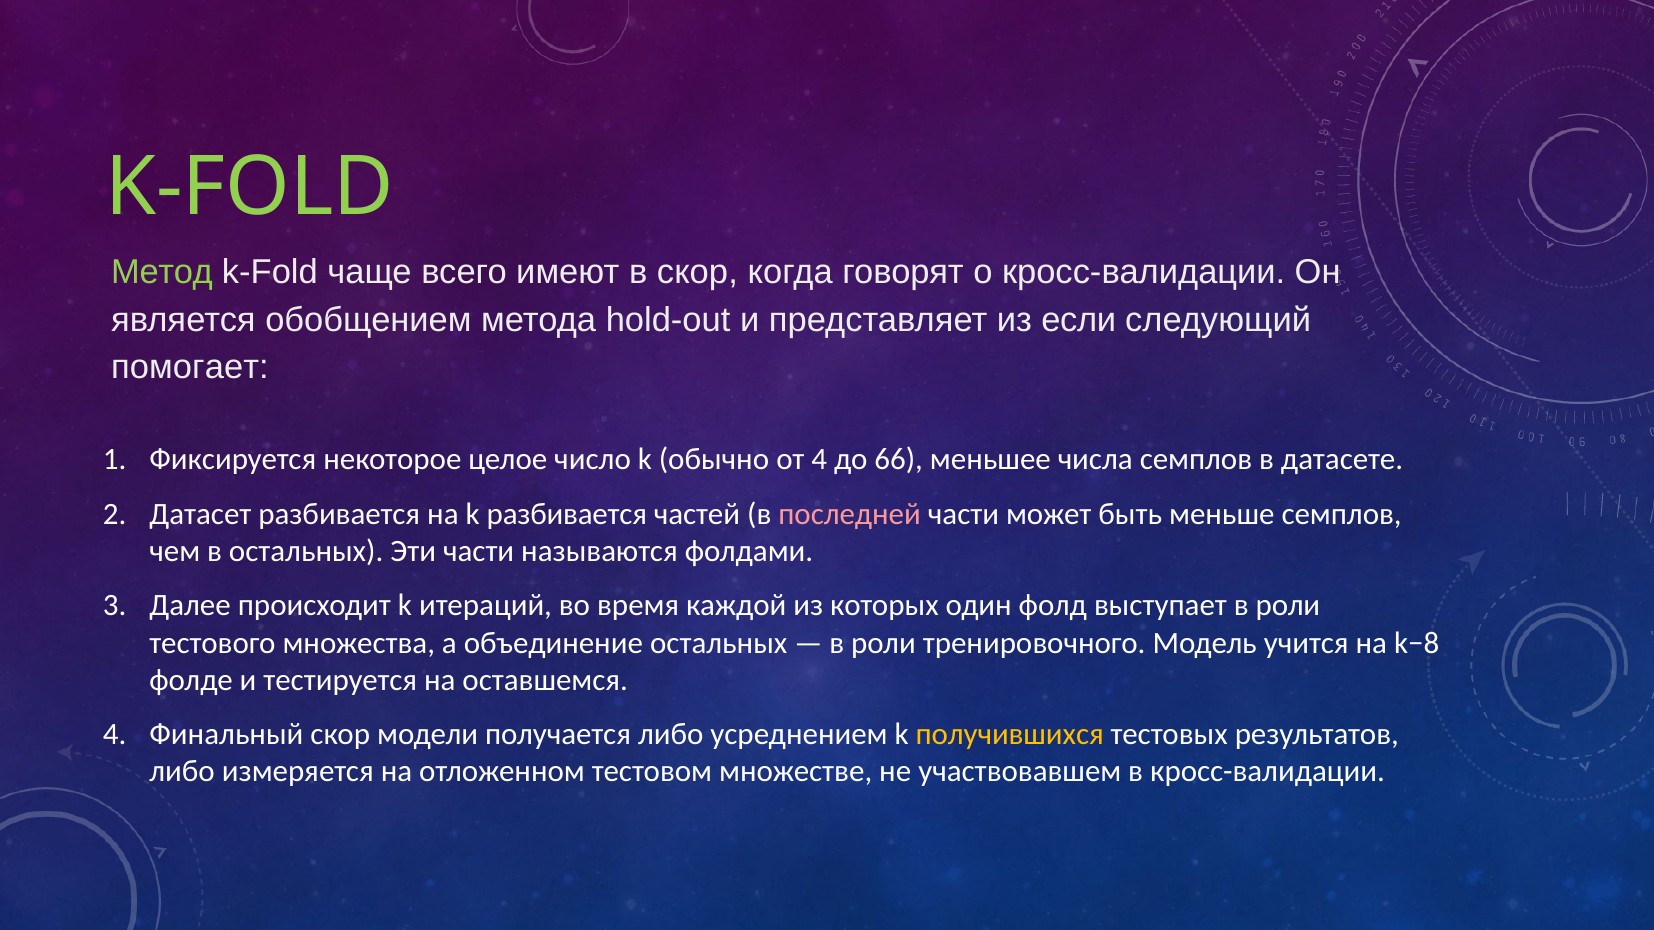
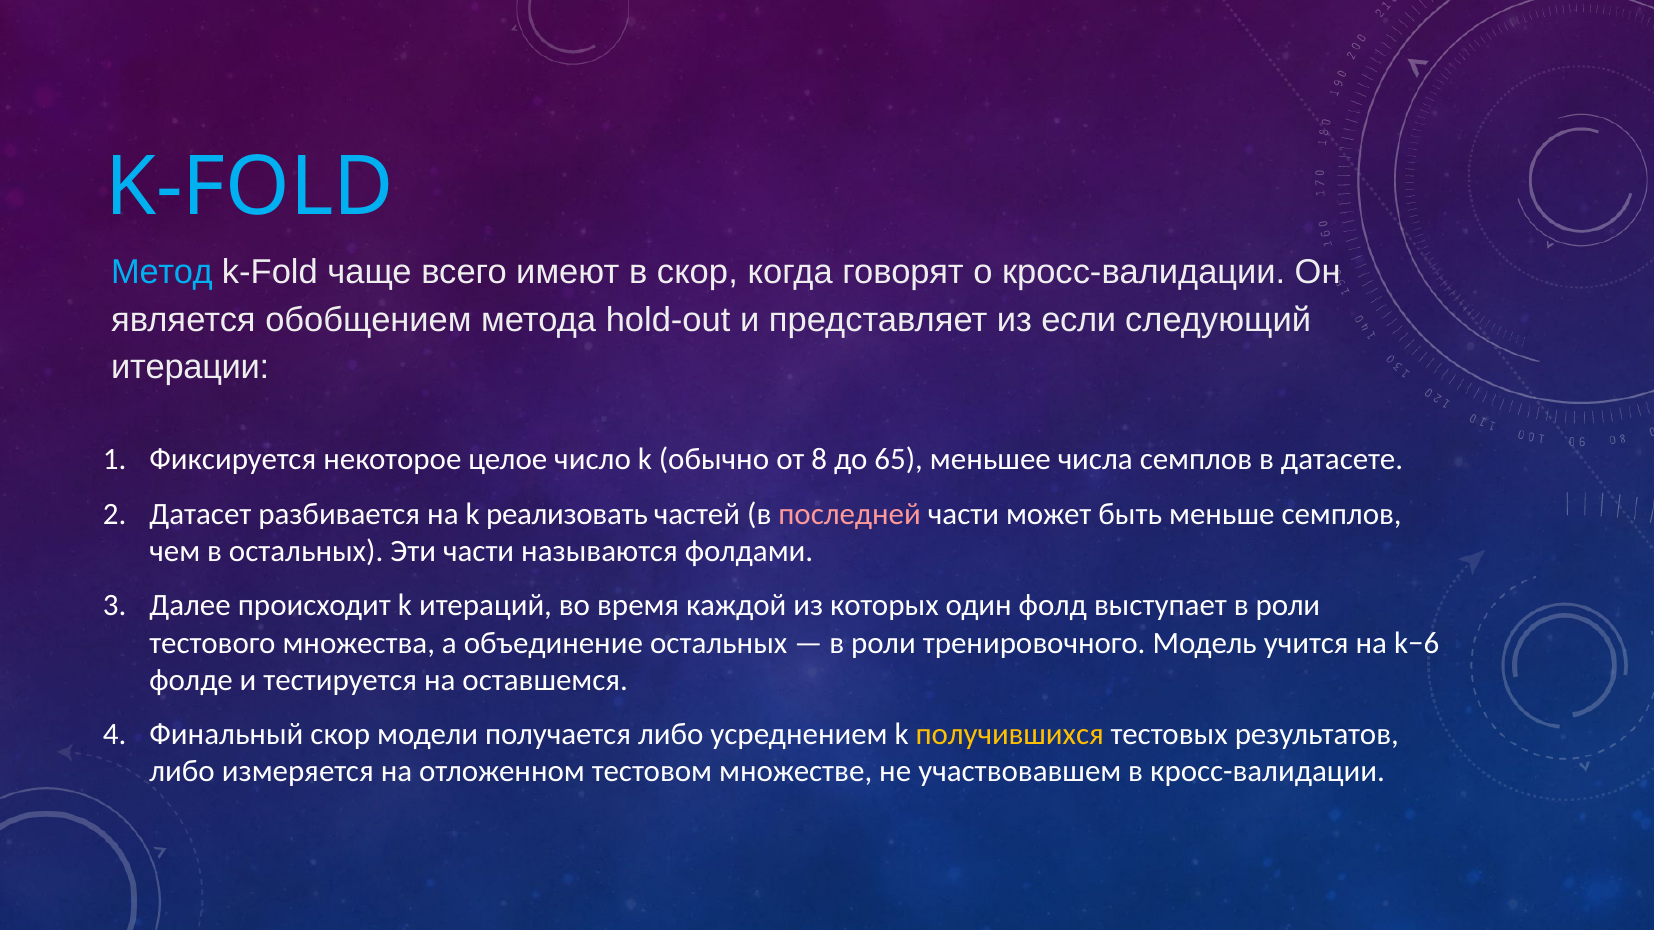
K-FOLD at (250, 187) colour: light green -> light blue
Метод colour: light green -> light blue
помогает: помогает -> итерации
от 4: 4 -> 8
66: 66 -> 65
k разбивается: разбивается -> реализовать
k−8: k−8 -> k−6
